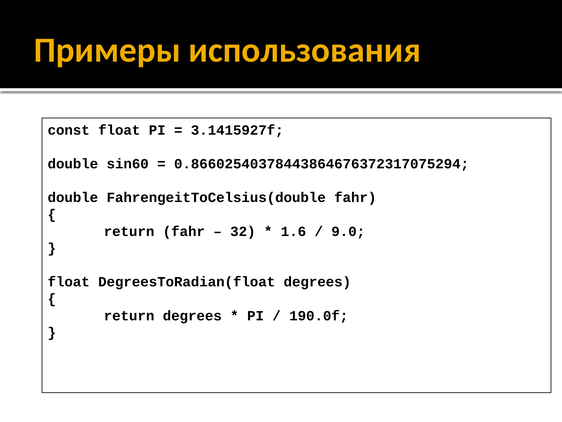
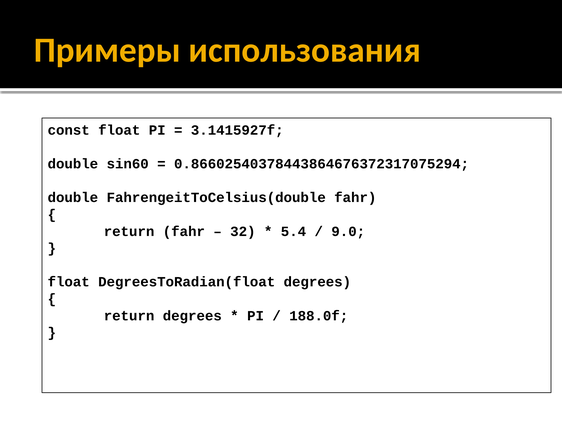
1.6: 1.6 -> 5.4
190.0f: 190.0f -> 188.0f
